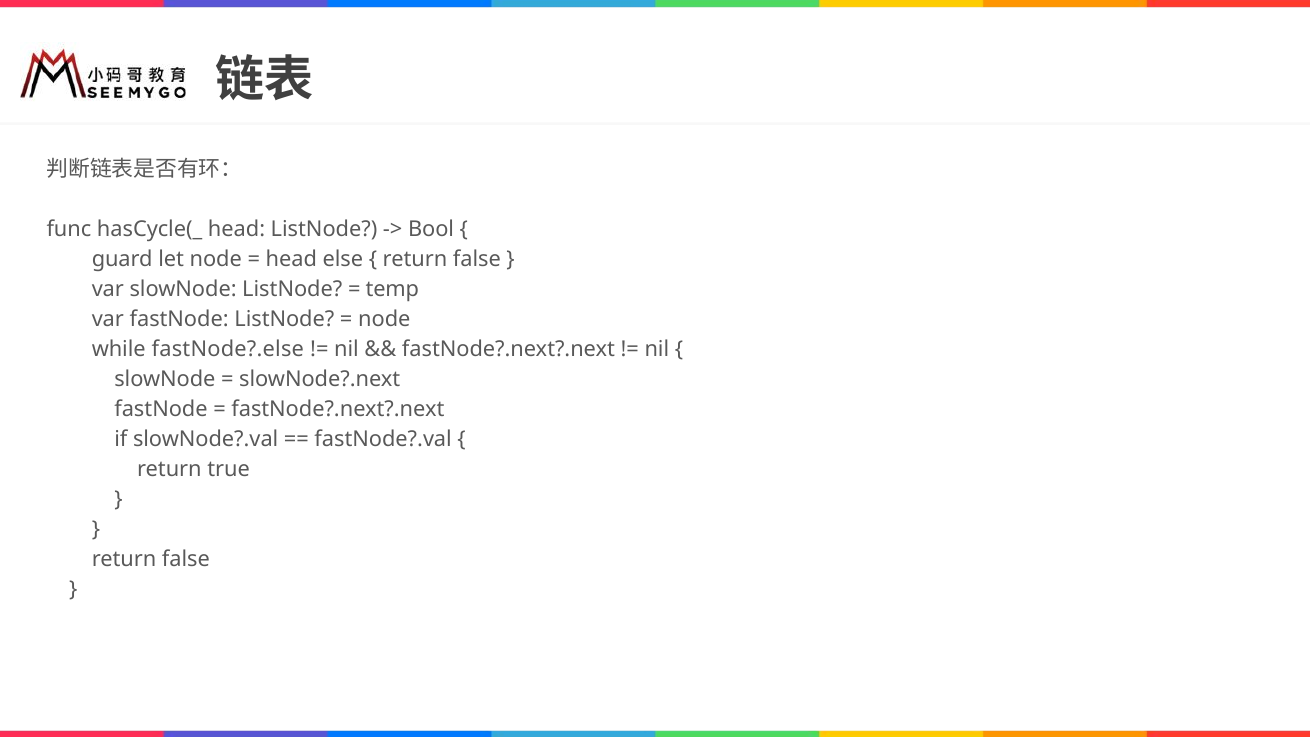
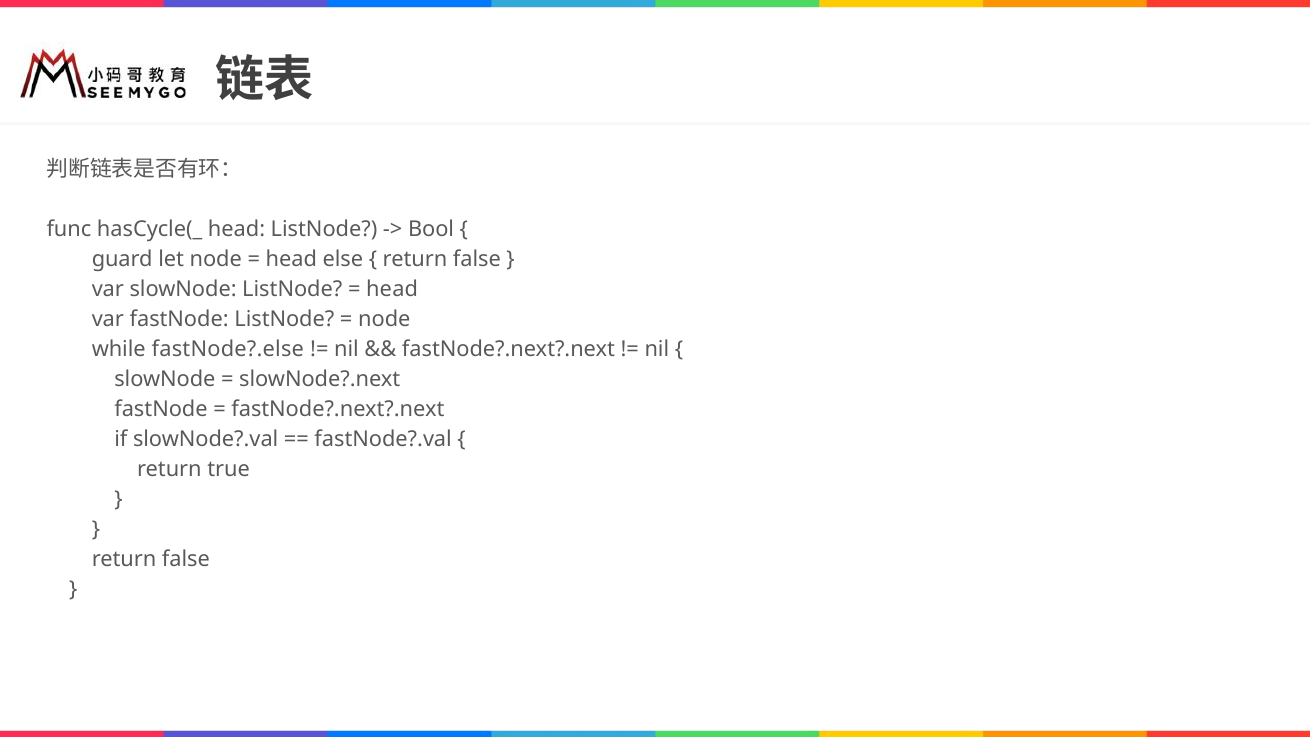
temp at (392, 289): temp -> head
